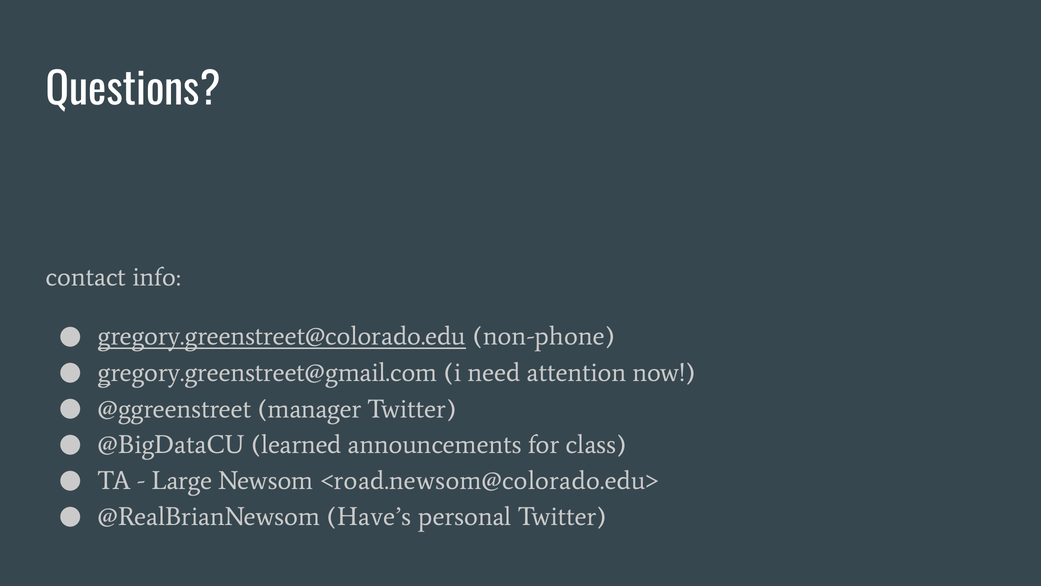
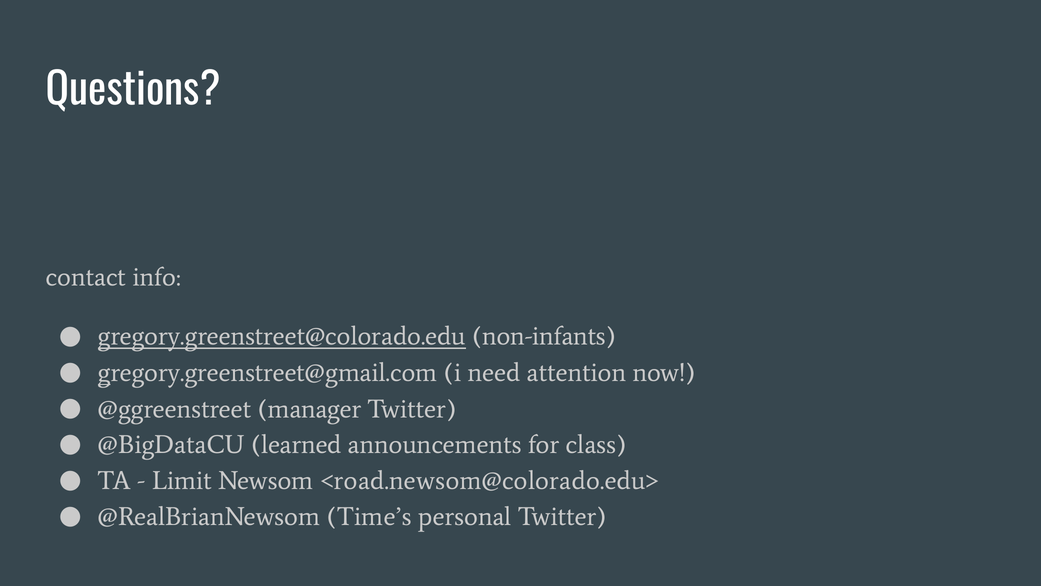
non-phone: non-phone -> non-infants
Large: Large -> Limit
Have’s: Have’s -> Time’s
